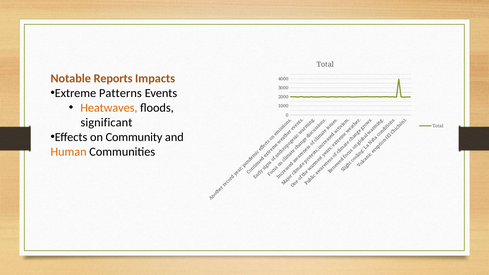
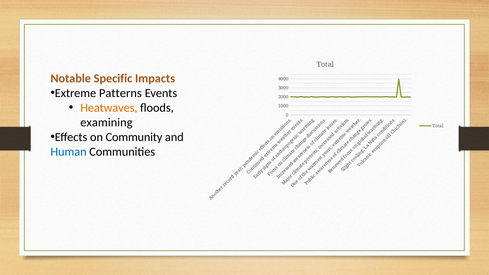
Reports: Reports -> Specific
significant: significant -> examining
Human colour: orange -> blue
